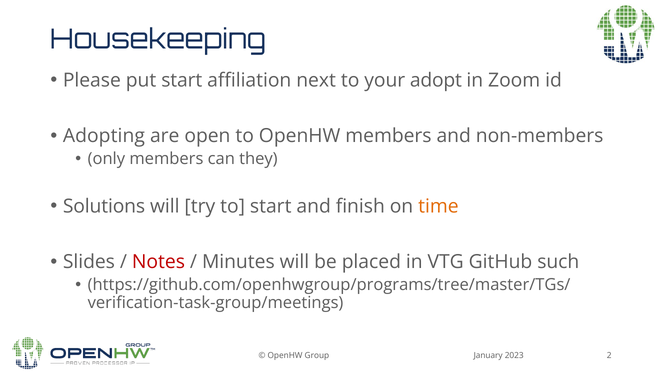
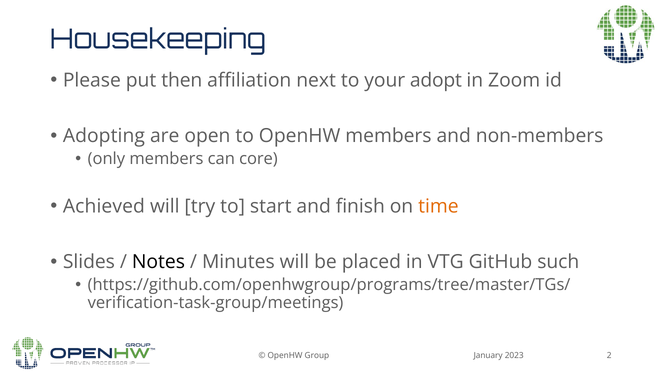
put start: start -> then
they: they -> core
Solutions: Solutions -> Achieved
Notes colour: red -> black
